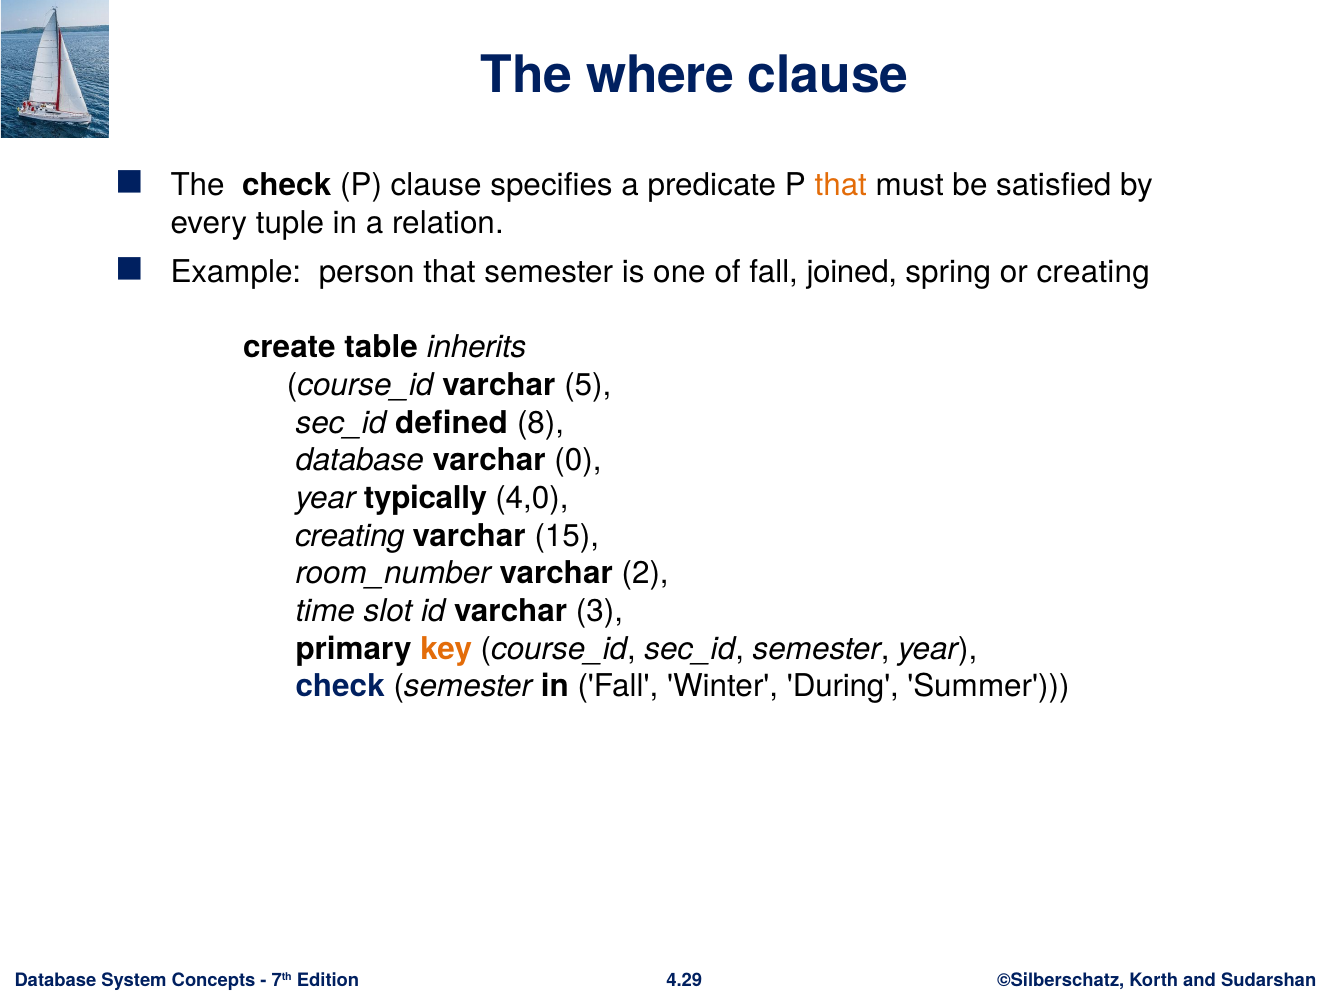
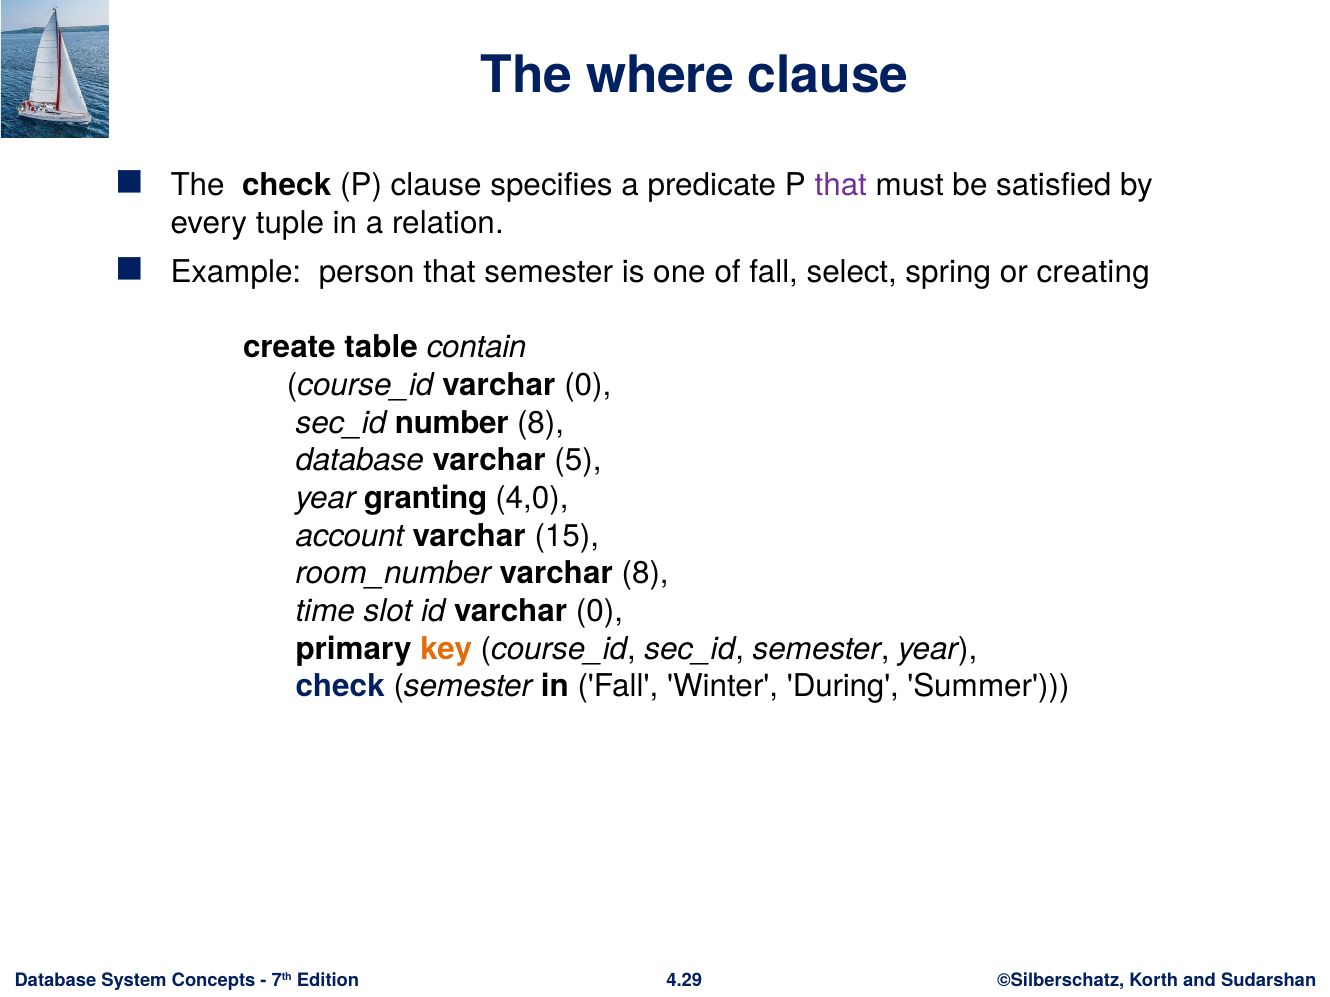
that at (841, 186) colour: orange -> purple
joined: joined -> select
inherits: inherits -> contain
course_id varchar 5: 5 -> 0
defined: defined -> number
0: 0 -> 5
typically: typically -> granting
creating at (350, 536): creating -> account
varchar 2: 2 -> 8
id varchar 3: 3 -> 0
